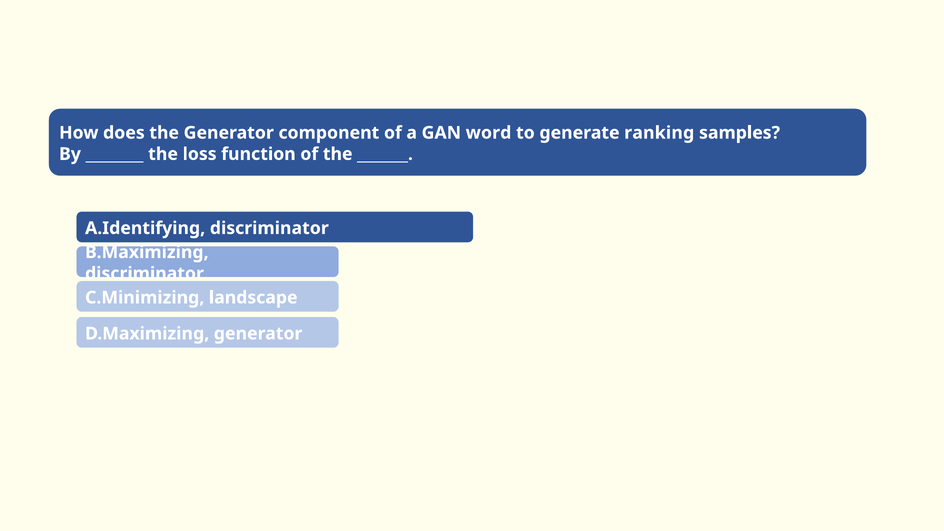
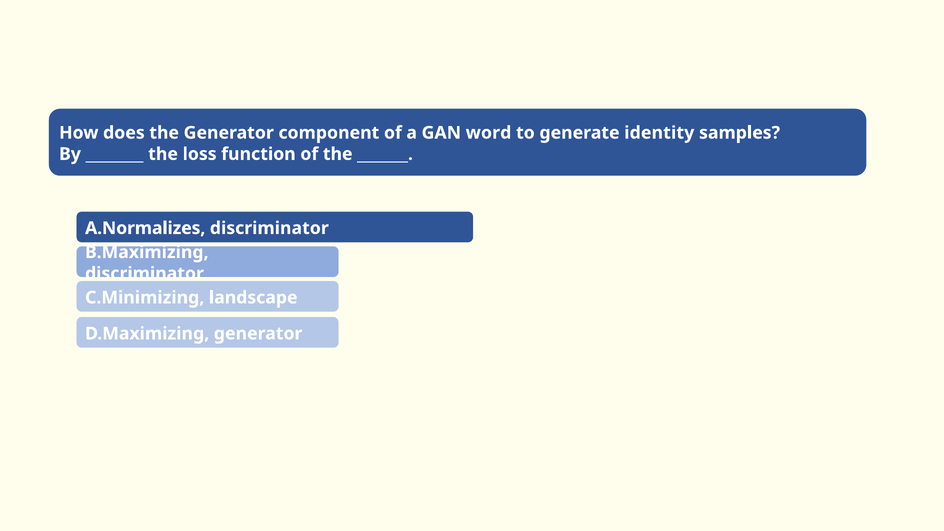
ranking: ranking -> identity
A.Identifying: A.Identifying -> A.Normalizes
